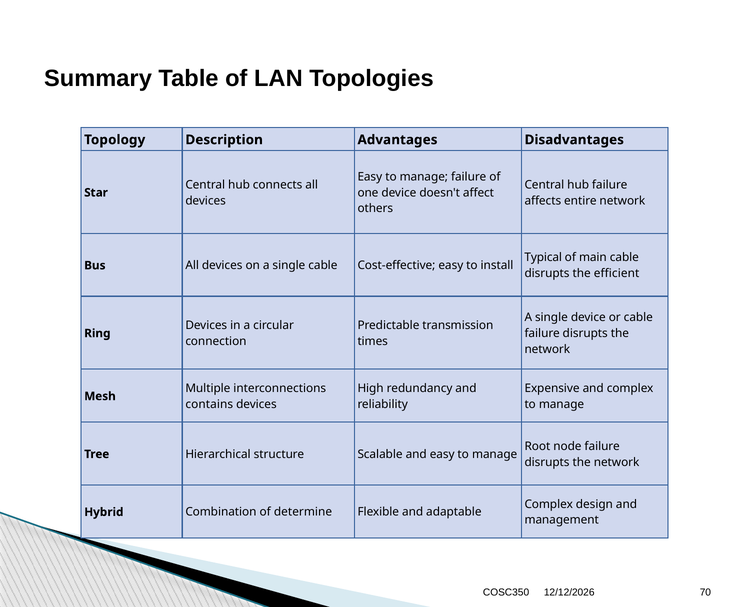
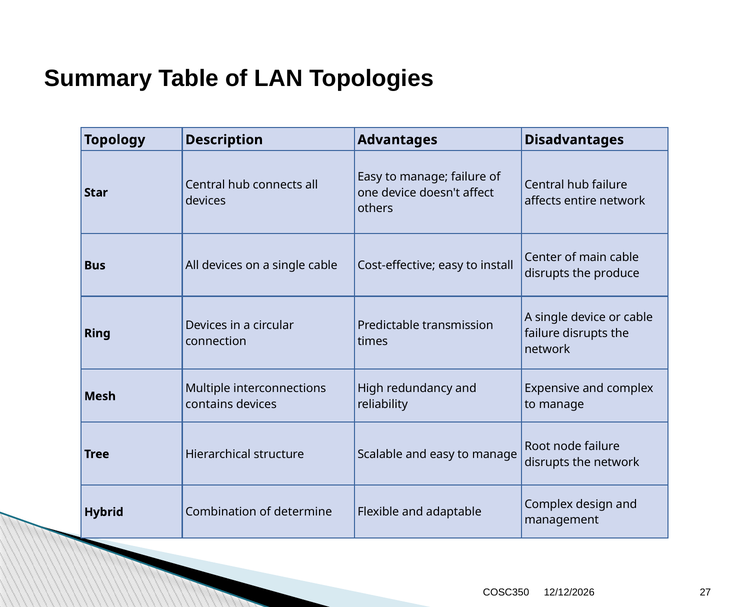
Typical: Typical -> Center
efficient: efficient -> produce
70: 70 -> 27
